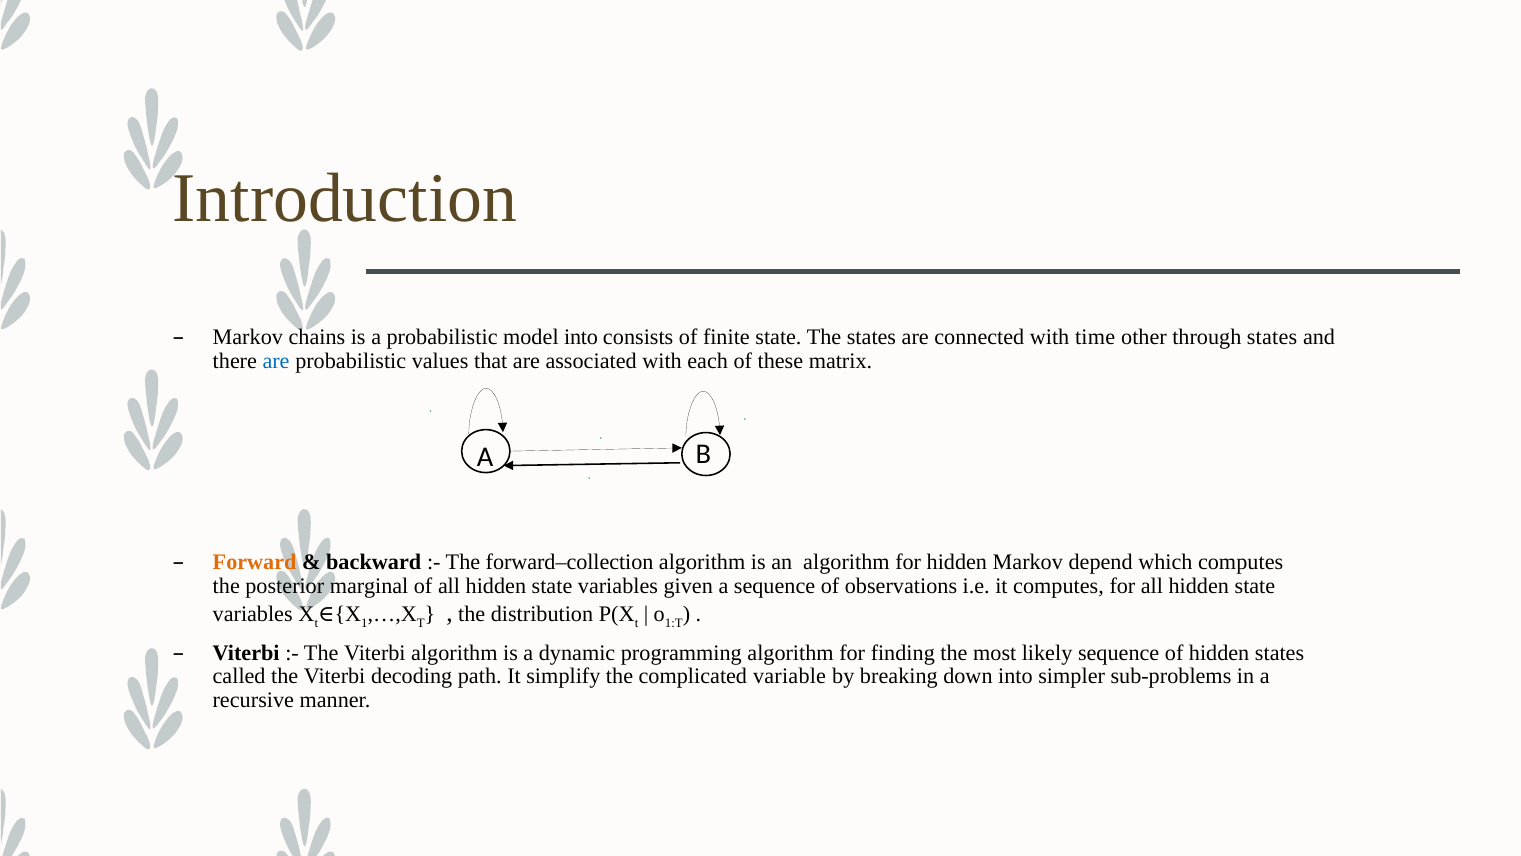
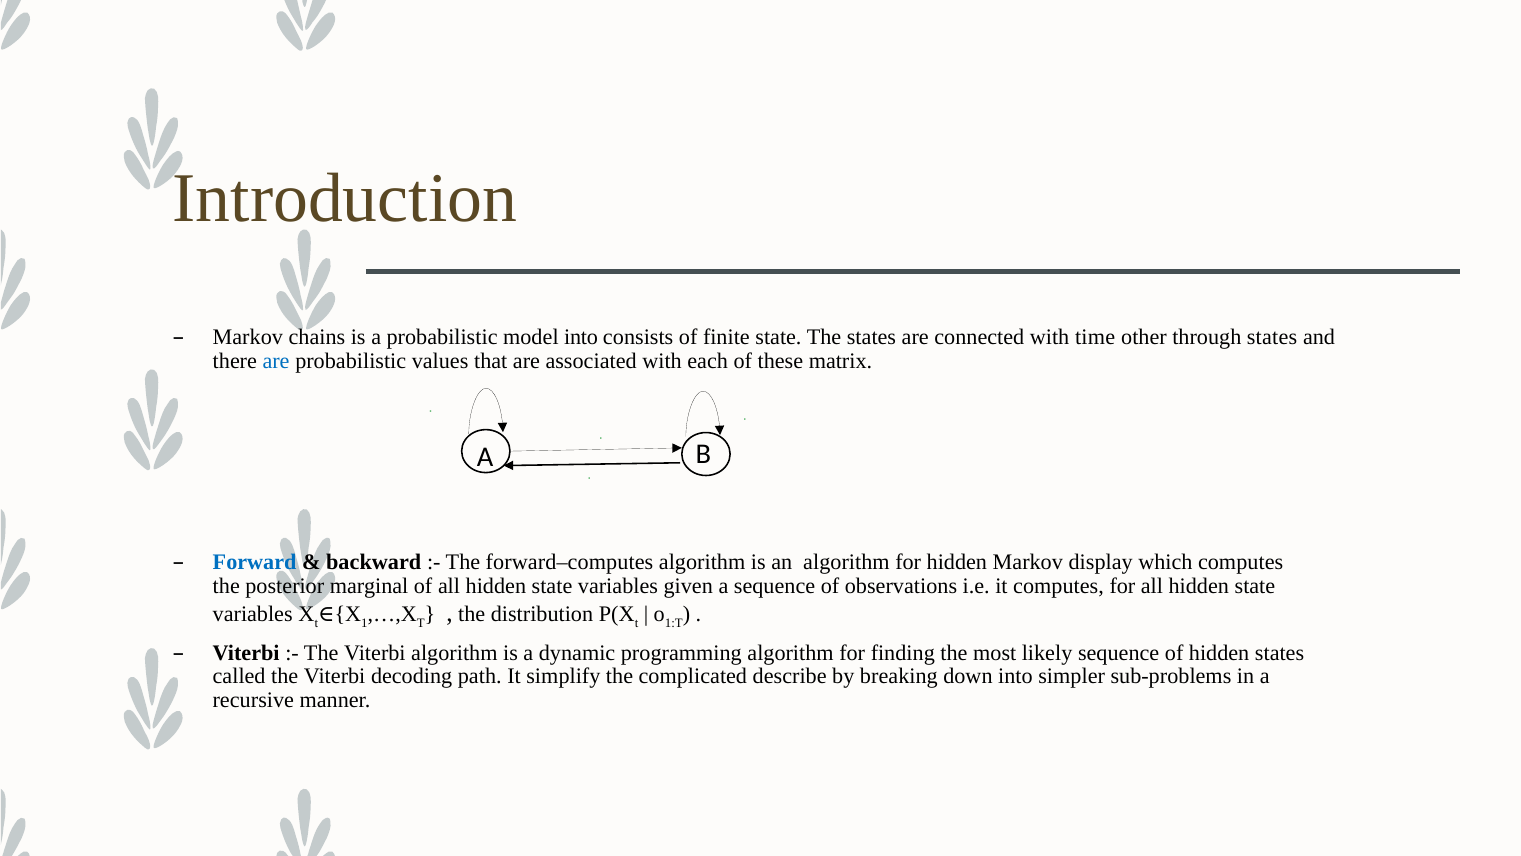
Forward colour: orange -> blue
forward–collection: forward–collection -> forward–computes
depend: depend -> display
variable: variable -> describe
